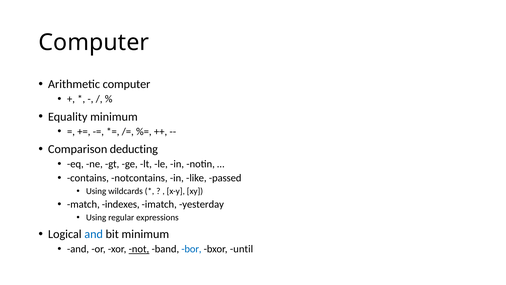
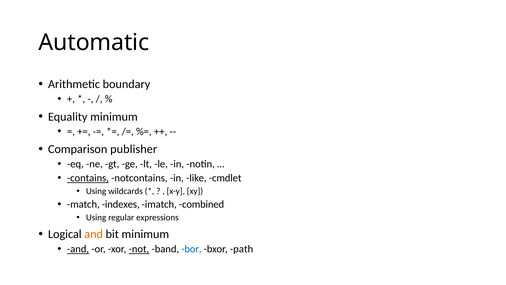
Computer at (94, 43): Computer -> Automatic
Arithmetic computer: computer -> boundary
deducting: deducting -> publisher
contains underline: none -> present
passed: passed -> cmdlet
yesterday: yesterday -> combined
and at (94, 234) colour: blue -> orange
and at (78, 249) underline: none -> present
until: until -> path
